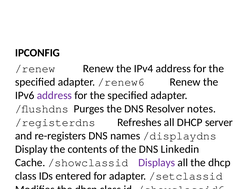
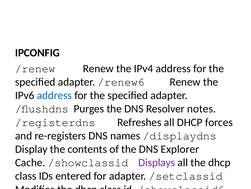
address at (54, 95) colour: purple -> blue
server: server -> forces
Linkedin: Linkedin -> Explorer
